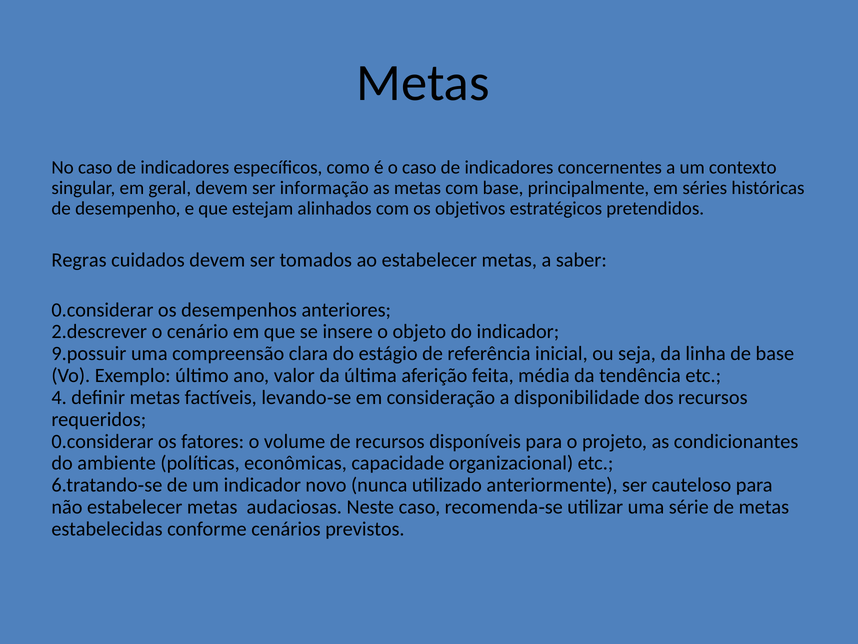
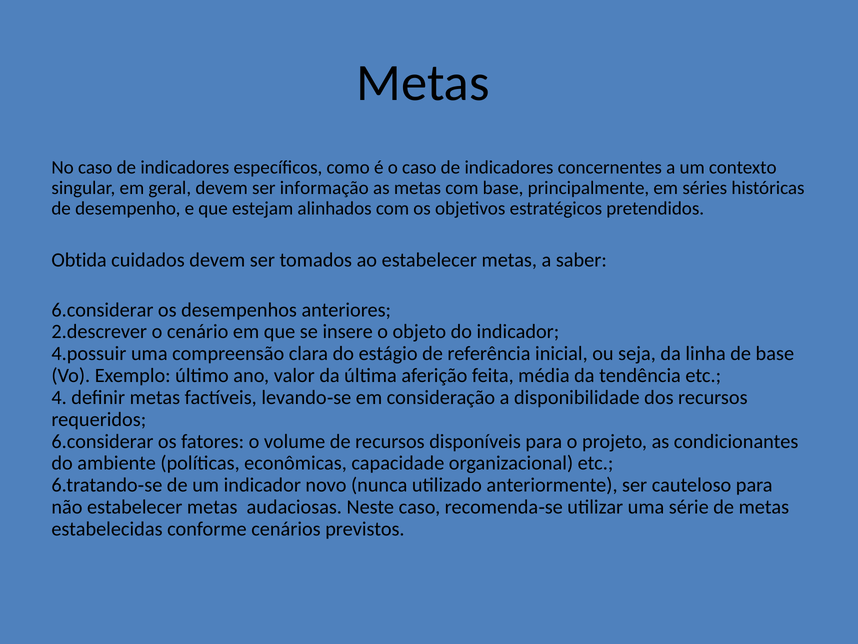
Regras: Regras -> Obtida
0.considerar at (102, 310): 0.considerar -> 6.considerar
9.possuir: 9.possuir -> 4.possuir
0.considerar at (102, 441): 0.considerar -> 6.considerar
